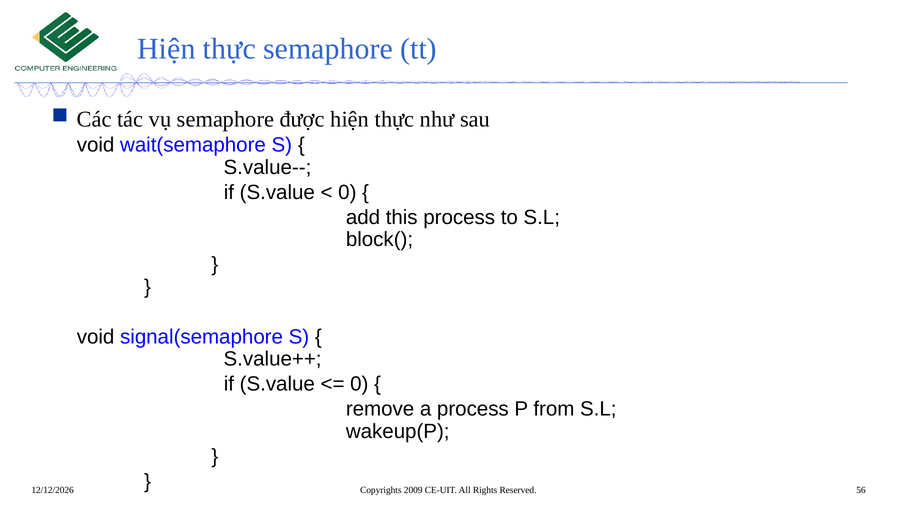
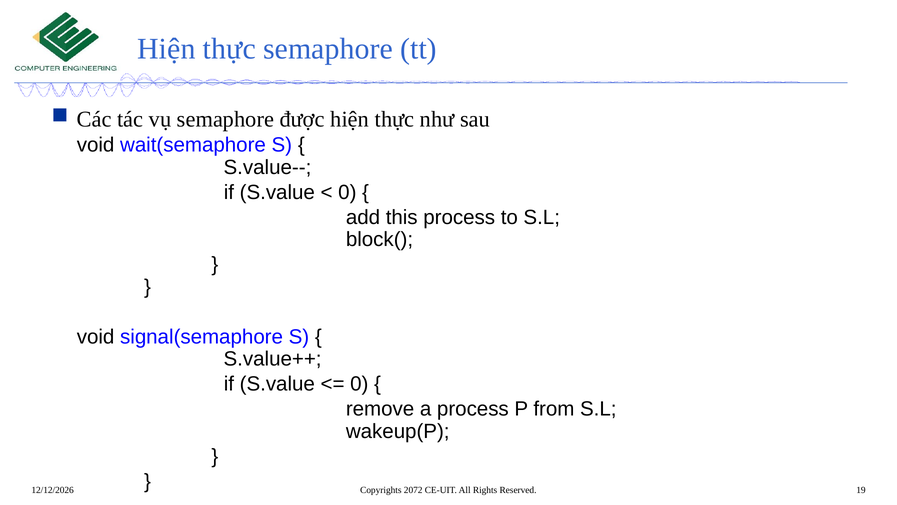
2009: 2009 -> 2072
56: 56 -> 19
